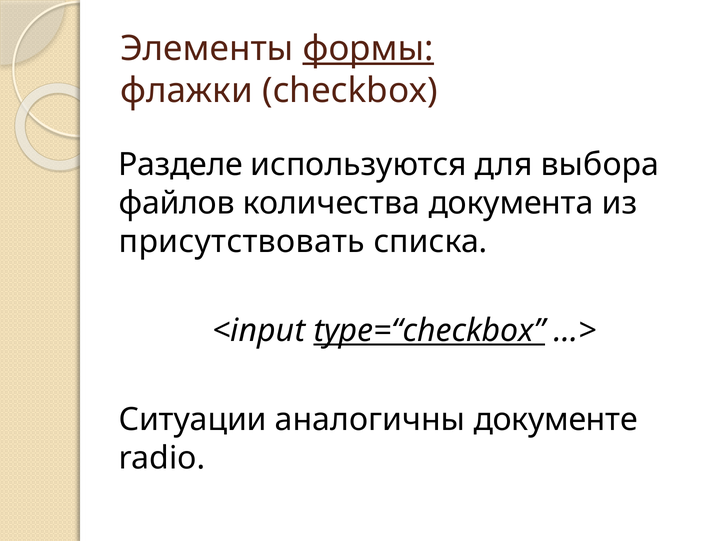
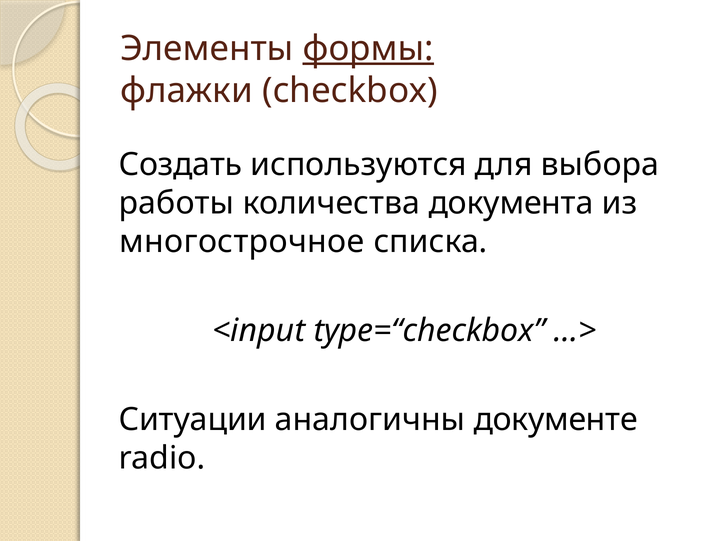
Разделе: Разделе -> Создать
файлов: файлов -> работы
присутствовать: присутствовать -> многострочное
type=“checkbox underline: present -> none
